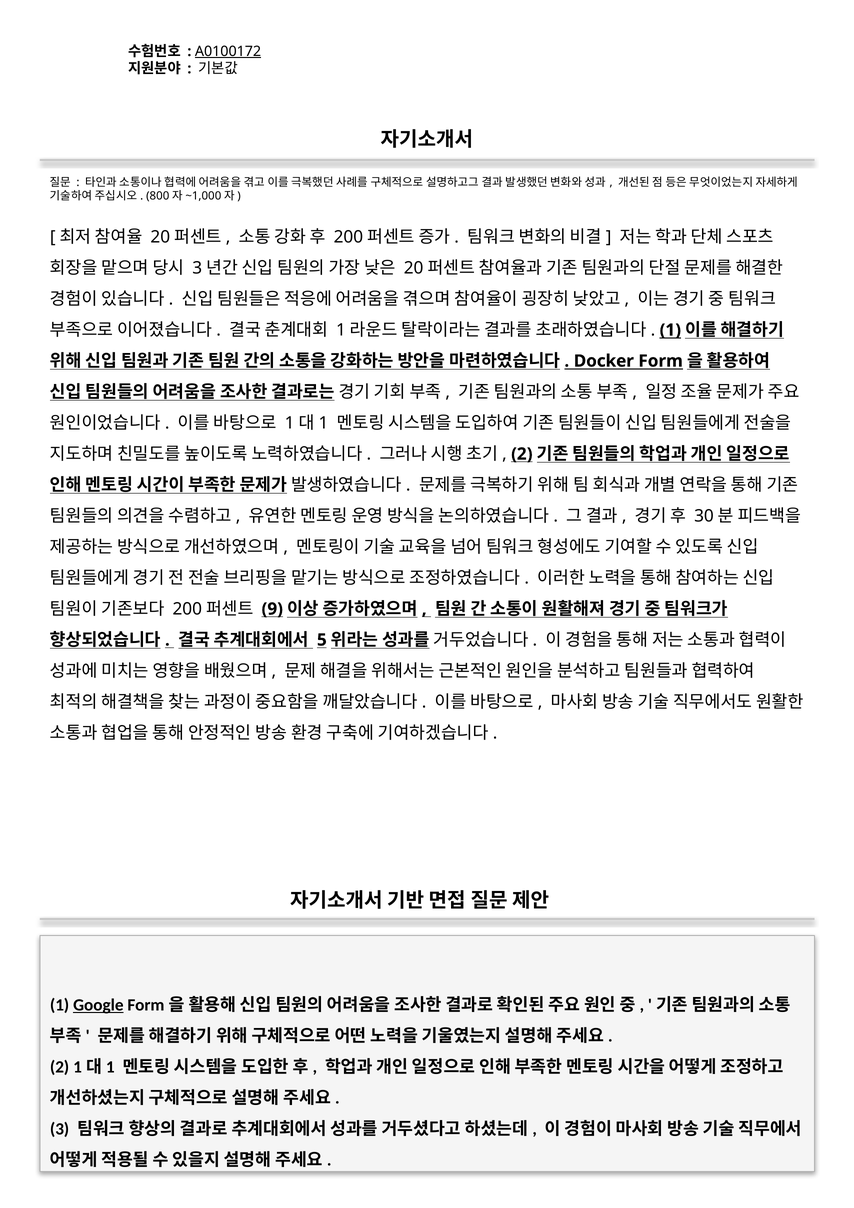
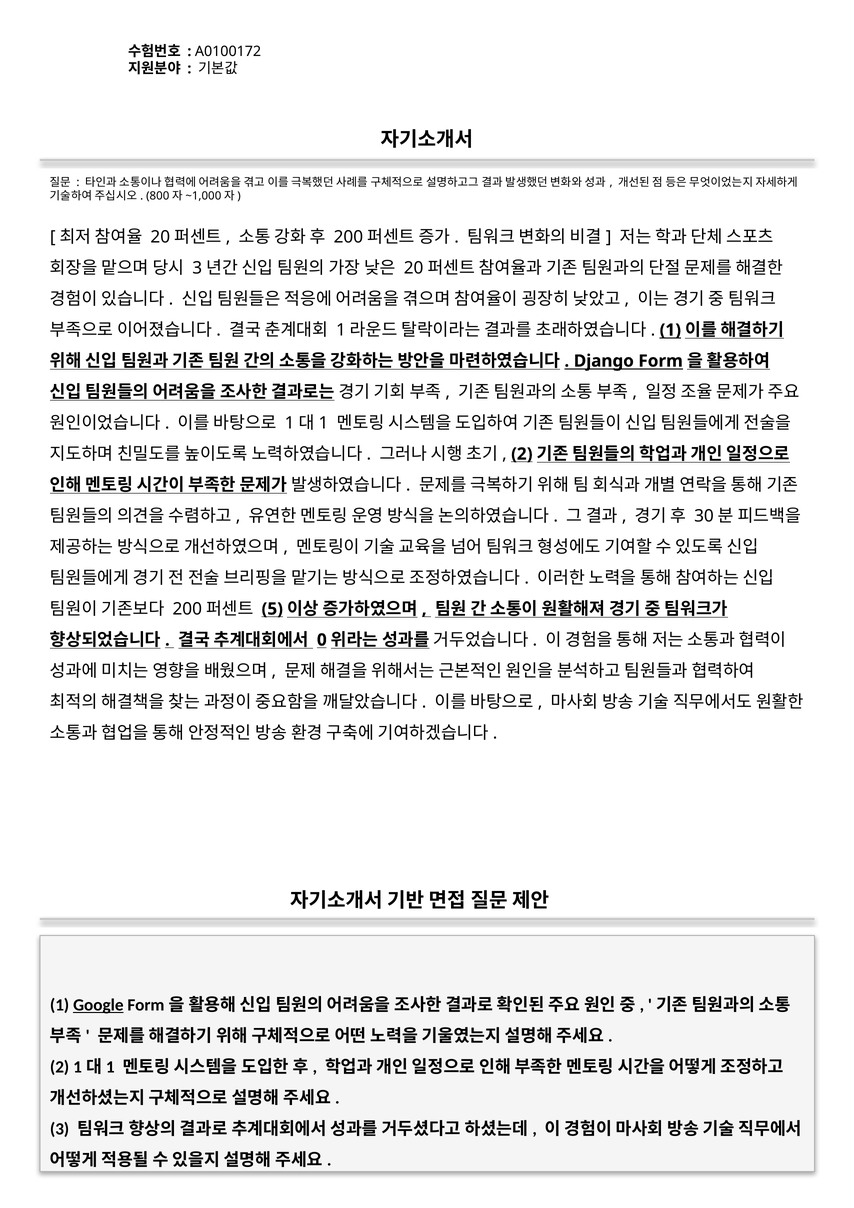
A0100172 underline: present -> none
Docker: Docker -> Django
9: 9 -> 5
5: 5 -> 0
